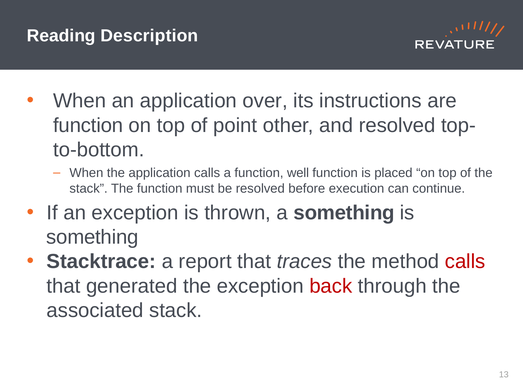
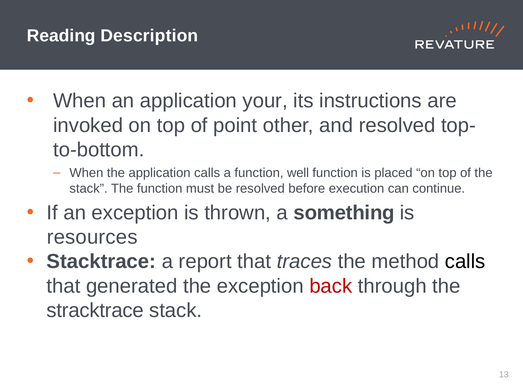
over: over -> your
function at (88, 125): function -> invoked
something at (92, 237): something -> resources
calls at (465, 262) colour: red -> black
associated: associated -> stracktrace
